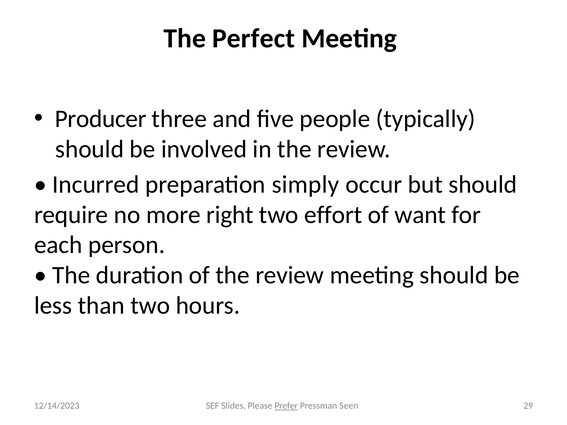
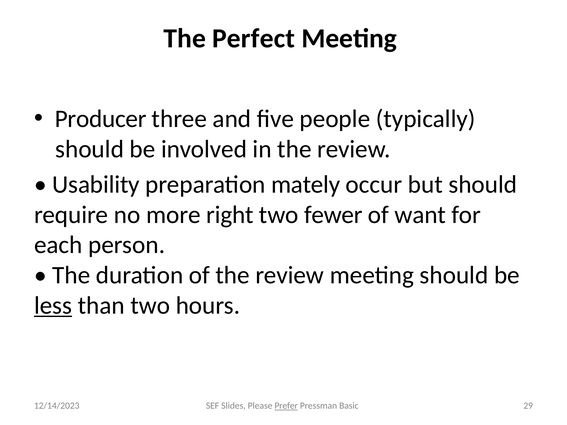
Incurred: Incurred -> Usability
simply: simply -> mately
effort: effort -> fewer
less underline: none -> present
Seen: Seen -> Basic
